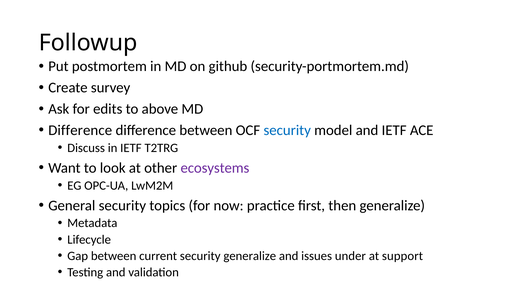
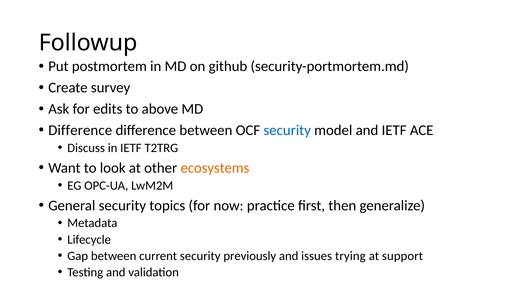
ecosystems colour: purple -> orange
security generalize: generalize -> previously
under: under -> trying
